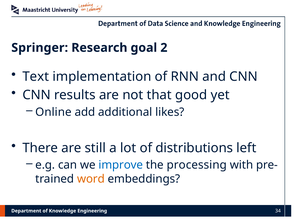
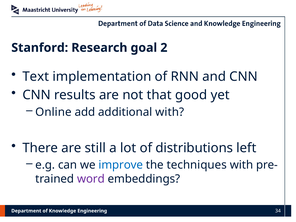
Springer: Springer -> Stanford
additional likes: likes -> with
processing: processing -> techniques
word colour: orange -> purple
